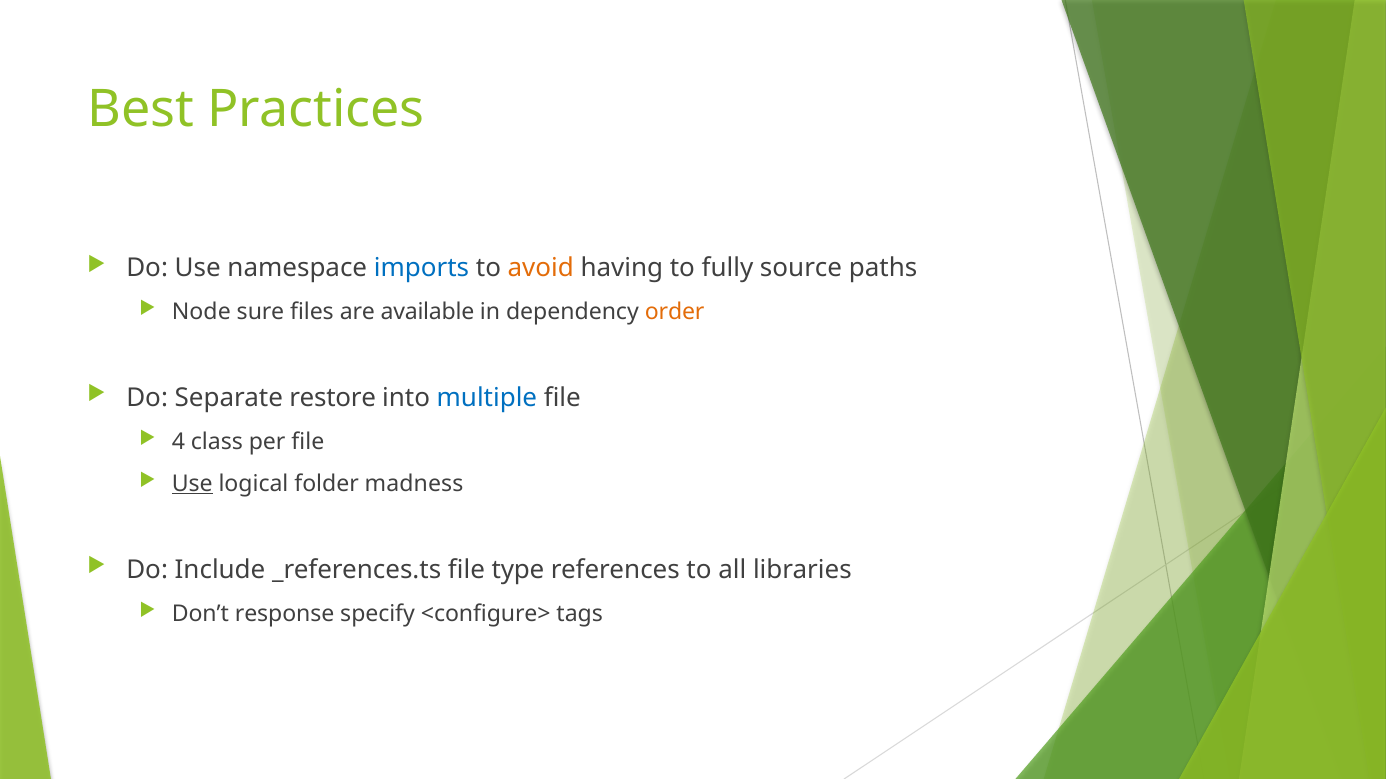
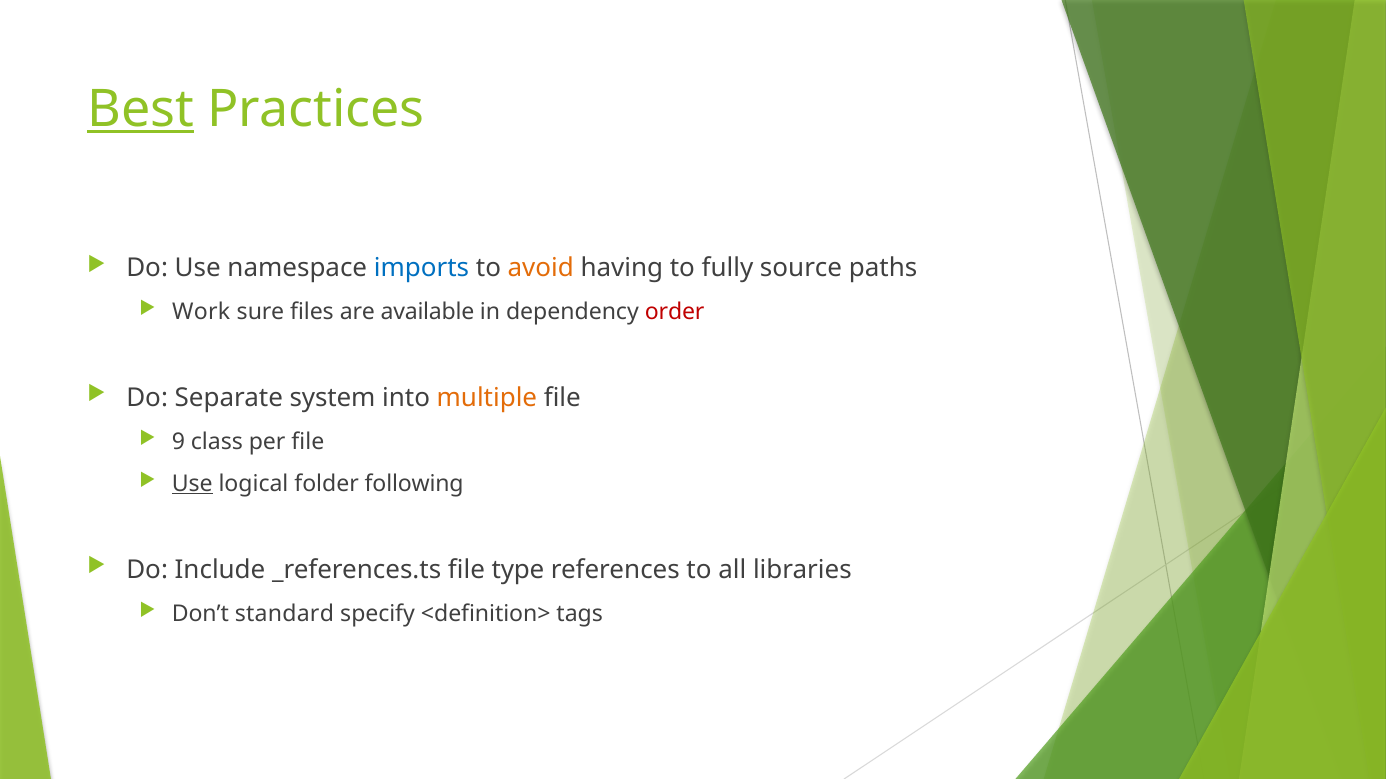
Best underline: none -> present
Node: Node -> Work
order colour: orange -> red
restore: restore -> system
multiple colour: blue -> orange
4: 4 -> 9
madness: madness -> following
response: response -> standard
<configure>: <configure> -> <definition>
